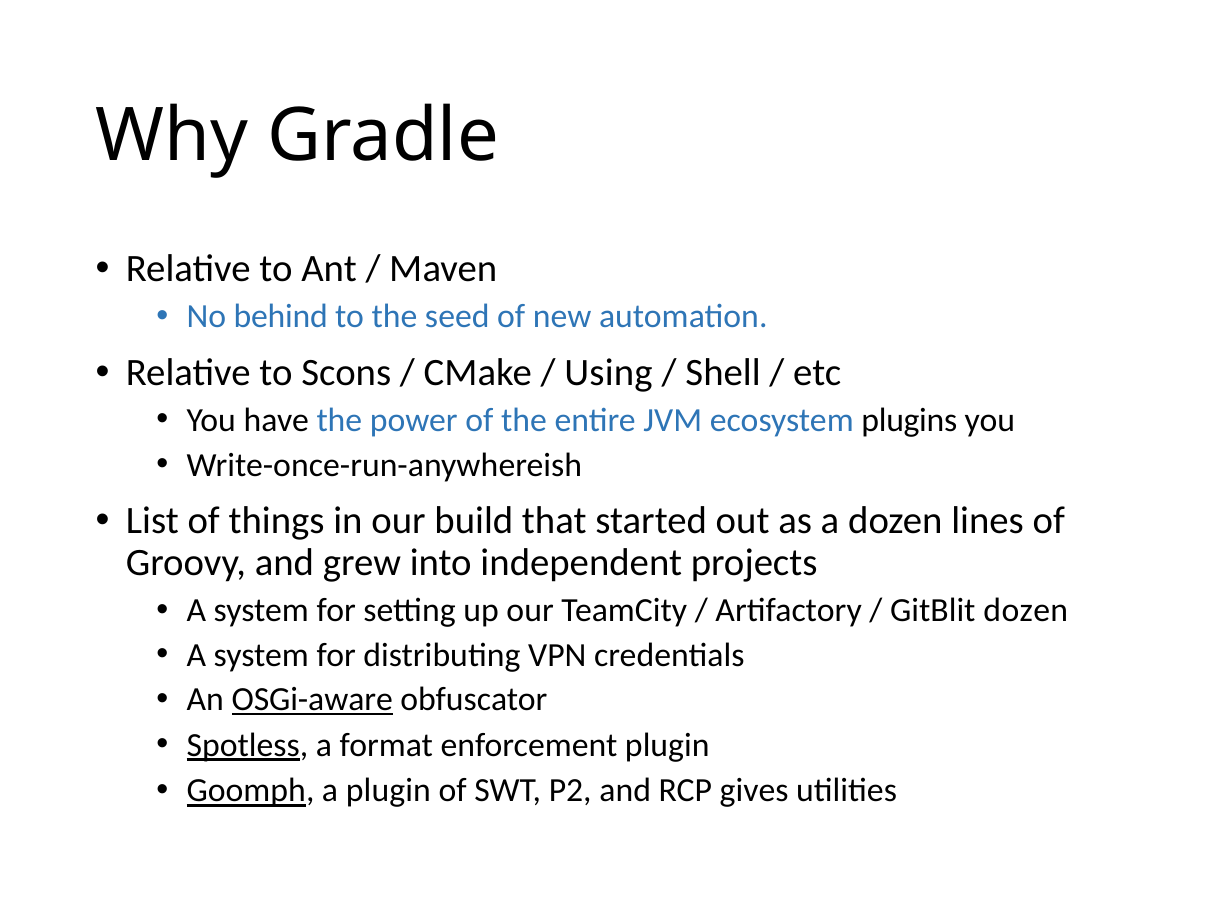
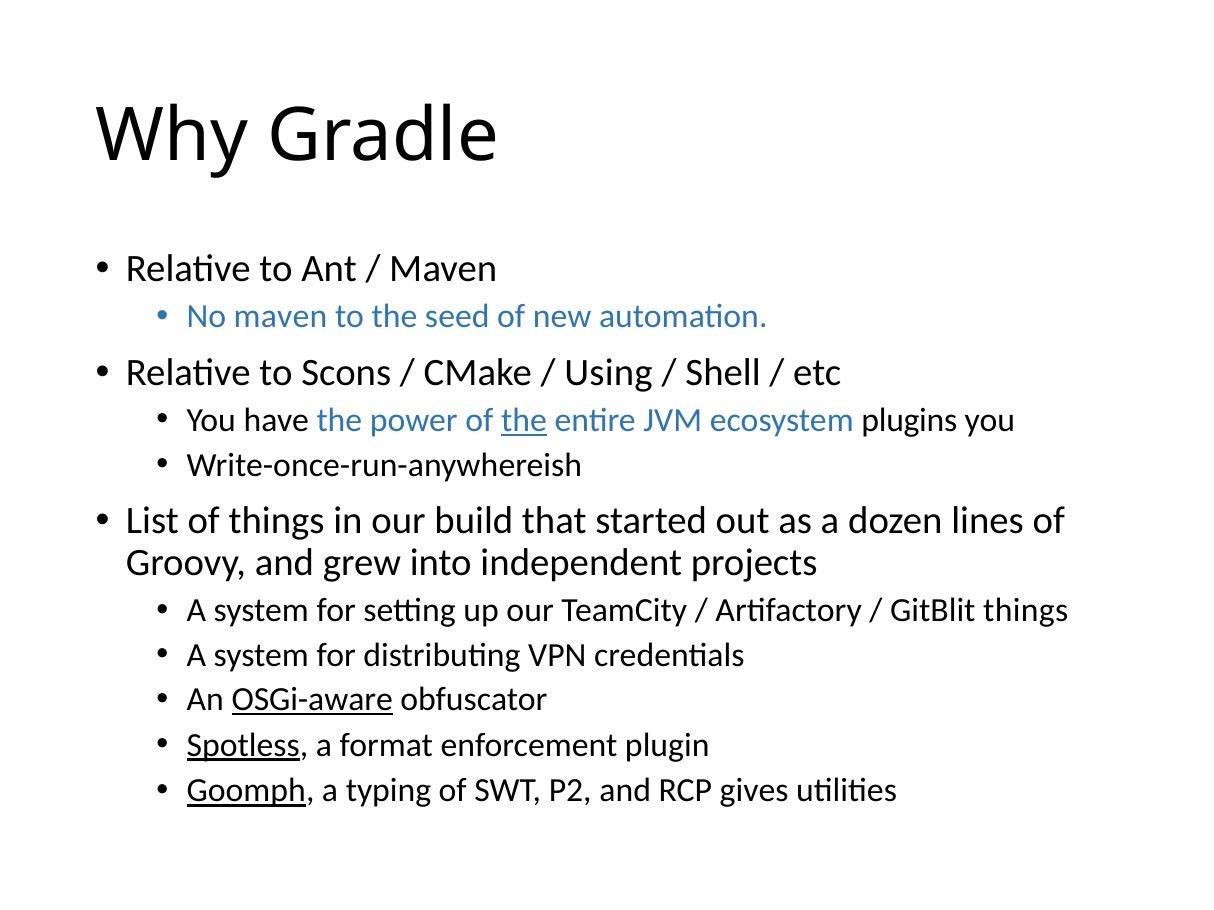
No behind: behind -> maven
the at (524, 420) underline: none -> present
GitBlit dozen: dozen -> things
a plugin: plugin -> typing
